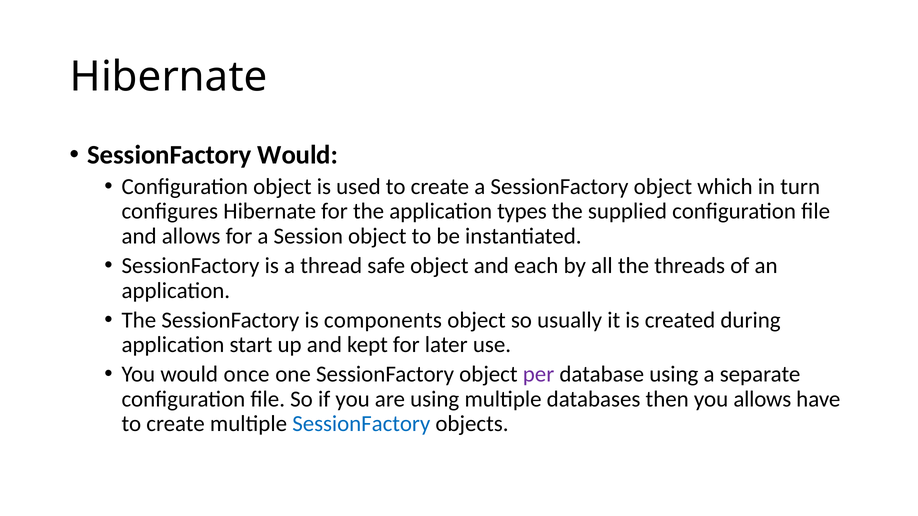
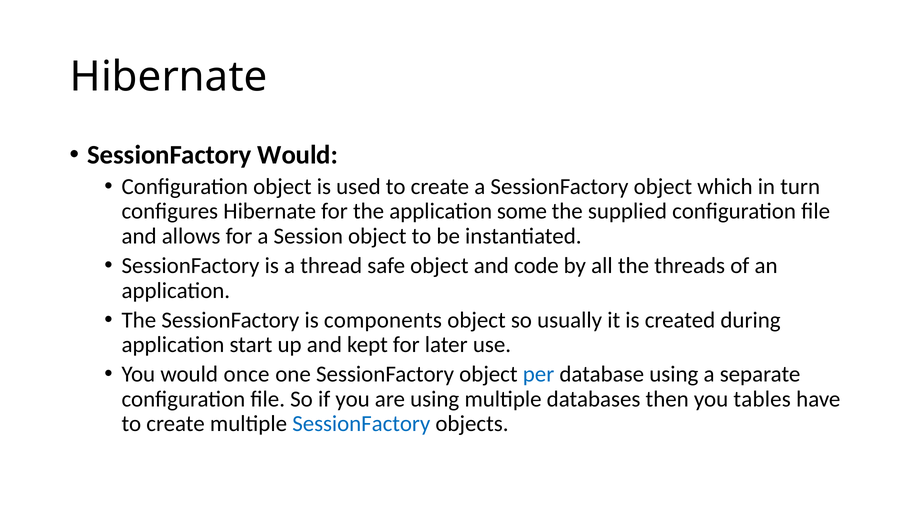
types: types -> some
each: each -> code
per colour: purple -> blue
you allows: allows -> tables
